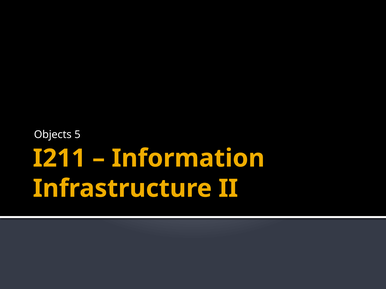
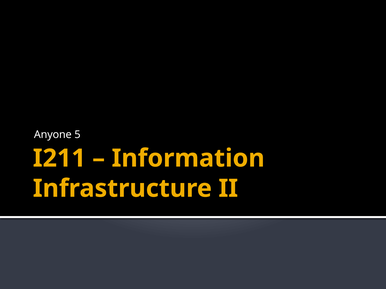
Objects: Objects -> Anyone
